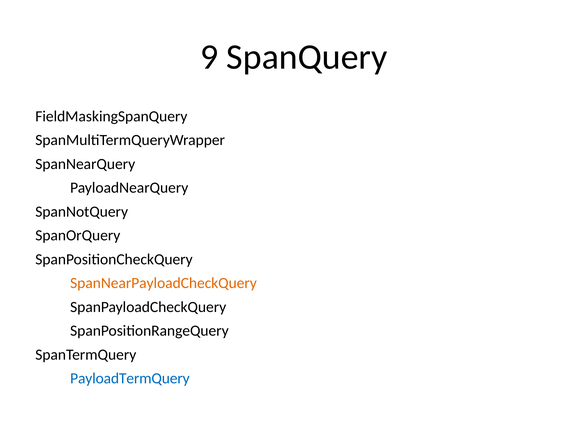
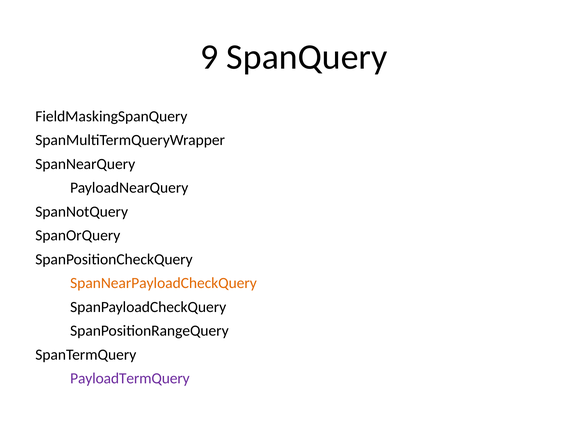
PayloadTermQuery colour: blue -> purple
